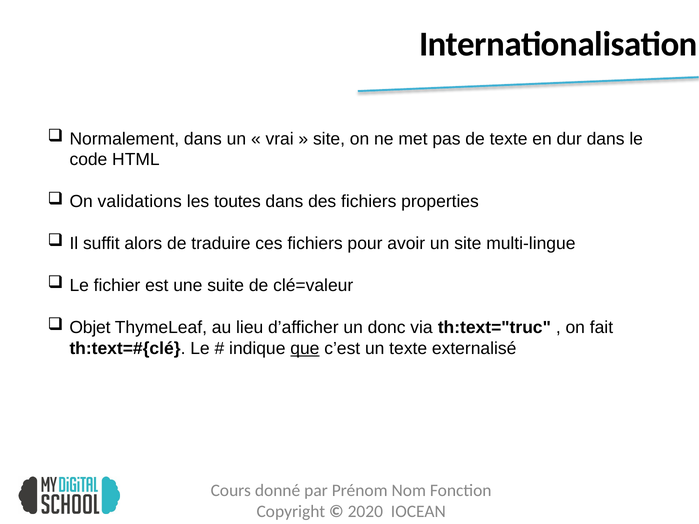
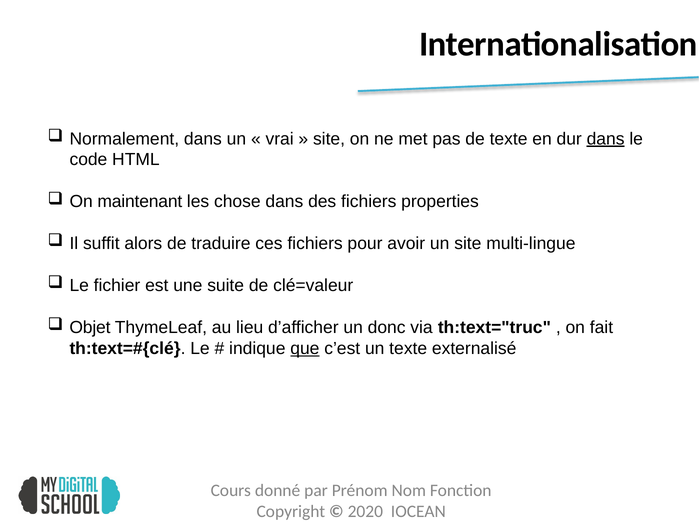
dans at (606, 139) underline: none -> present
validations: validations -> maintenant
toutes: toutes -> chose
